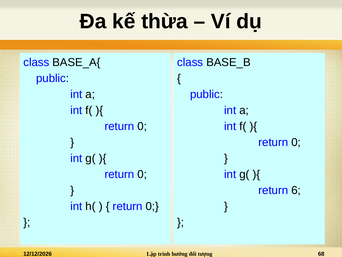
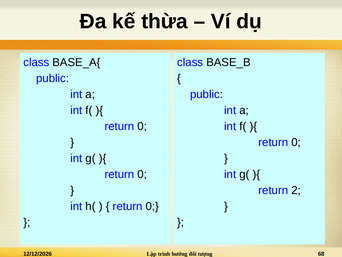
6: 6 -> 2
